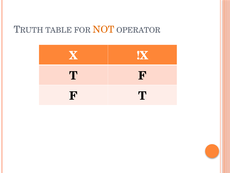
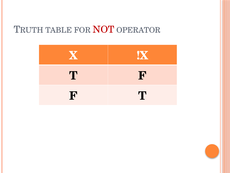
NOT colour: orange -> red
